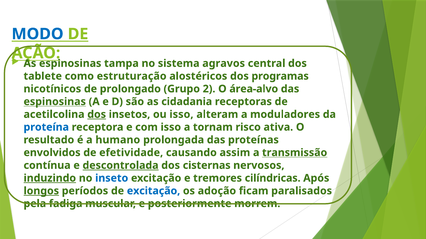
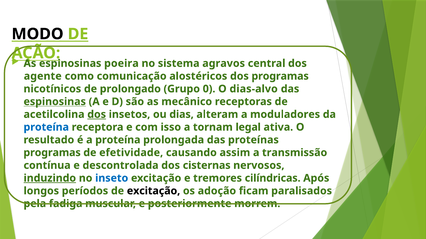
MODO colour: blue -> black
tampa: tampa -> poeira
tablete: tablete -> agente
estruturação: estruturação -> comunicação
2: 2 -> 0
área-alvo: área-alvo -> dias-alvo
cidadania: cidadania -> mecânico
ou isso: isso -> dias
risco: risco -> legal
a humano: humano -> proteína
envolvidos at (52, 153): envolvidos -> programas
transmissão underline: present -> none
descontrolada underline: present -> none
longos underline: present -> none
excitação at (154, 191) colour: blue -> black
